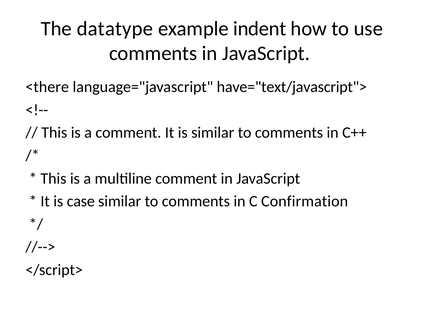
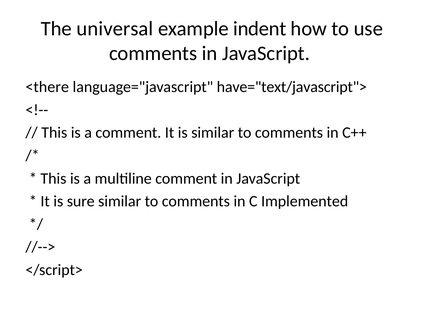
datatype: datatype -> universal
case: case -> sure
Confirmation: Confirmation -> Implemented
